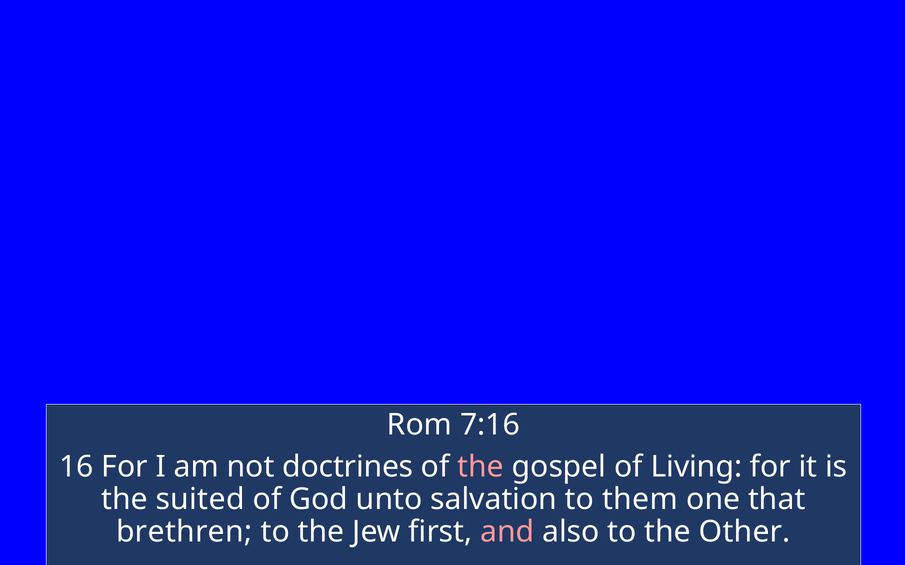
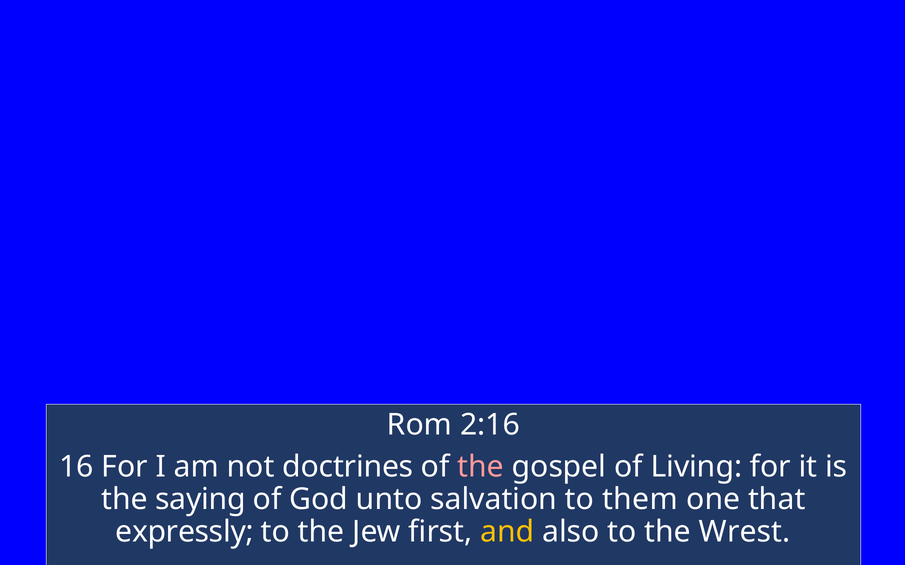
7:16: 7:16 -> 2:16
suited: suited -> saying
brethren: brethren -> expressly
and colour: pink -> yellow
Other: Other -> Wrest
